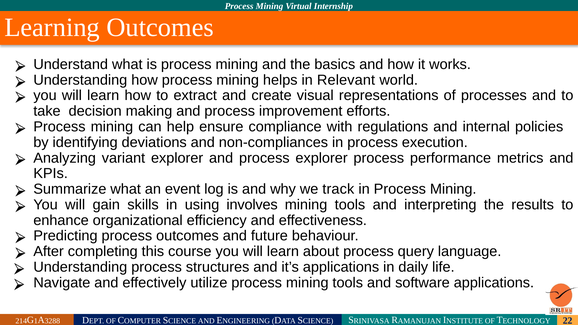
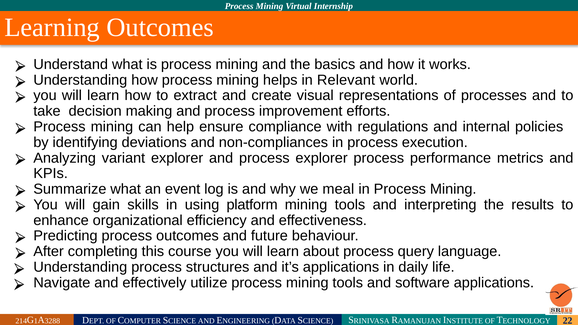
track: track -> meal
involves: involves -> platform
